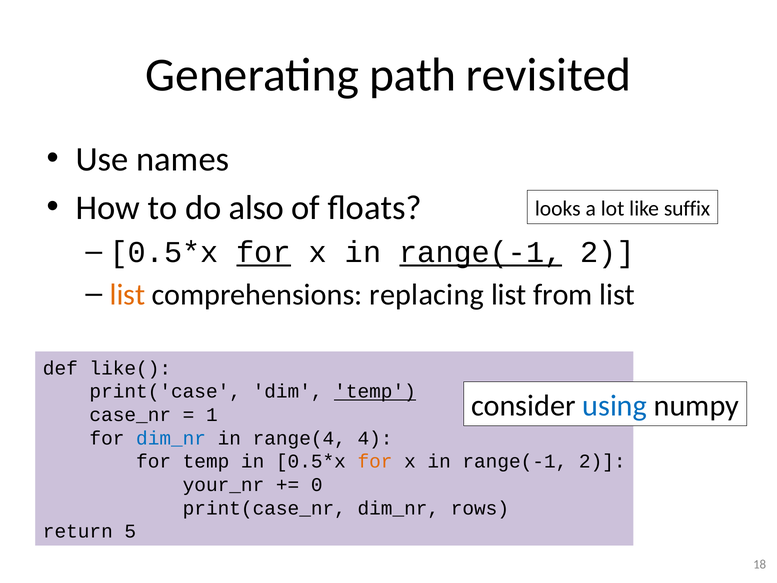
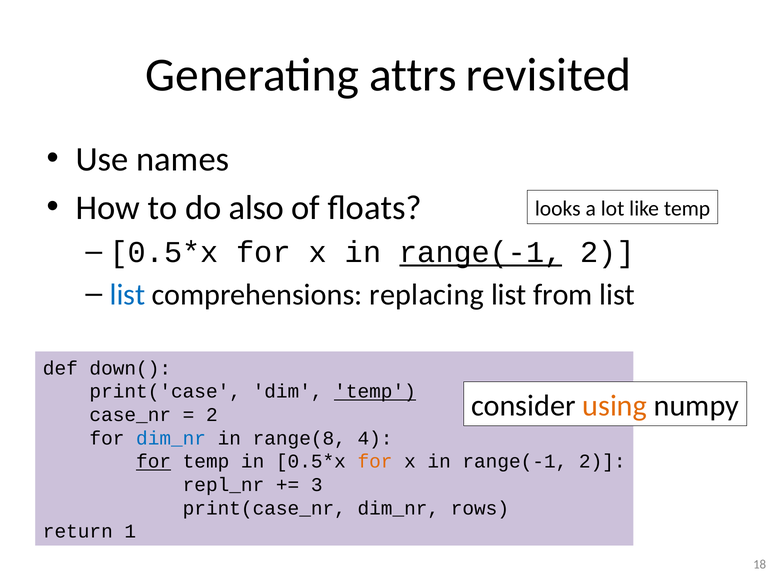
path: path -> attrs
like suffix: suffix -> temp
for at (264, 252) underline: present -> none
list at (127, 295) colour: orange -> blue
like(: like( -> down(
using colour: blue -> orange
1 at (212, 415): 1 -> 2
range(4: range(4 -> range(8
for at (154, 461) underline: none -> present
your_nr: your_nr -> repl_nr
0: 0 -> 3
5: 5 -> 1
